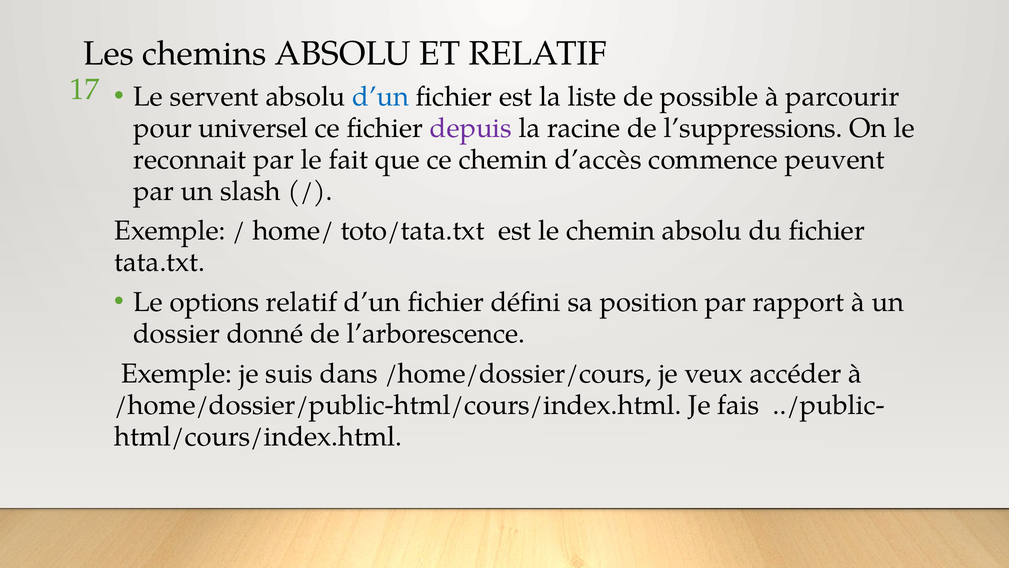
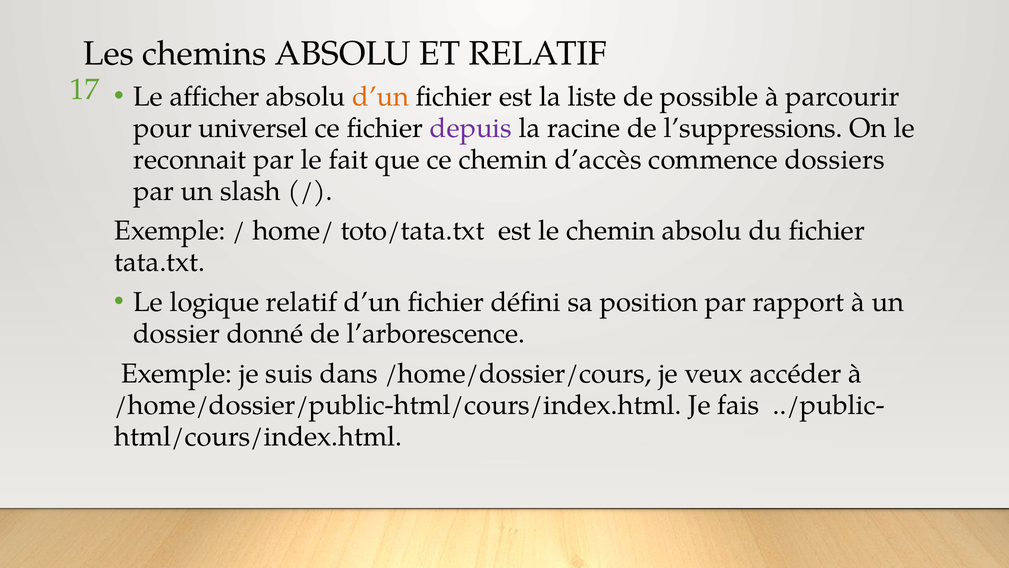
servent: servent -> afficher
d’un at (381, 96) colour: blue -> orange
peuvent: peuvent -> dossiers
options: options -> logique
